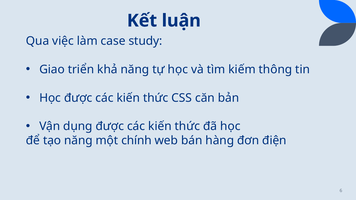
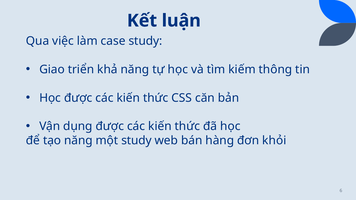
một chính: chính -> study
điện: điện -> khỏi
